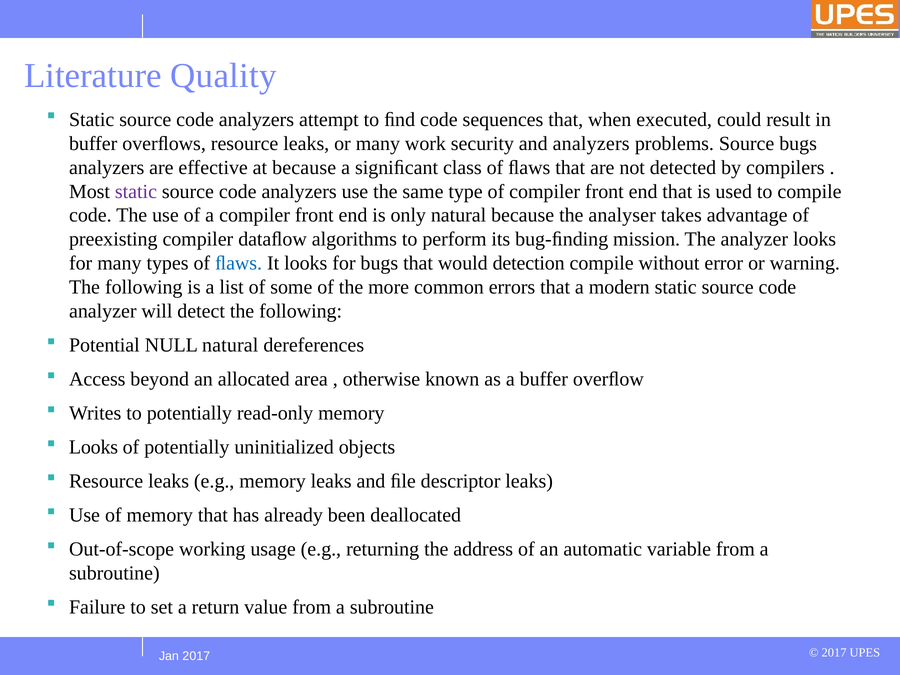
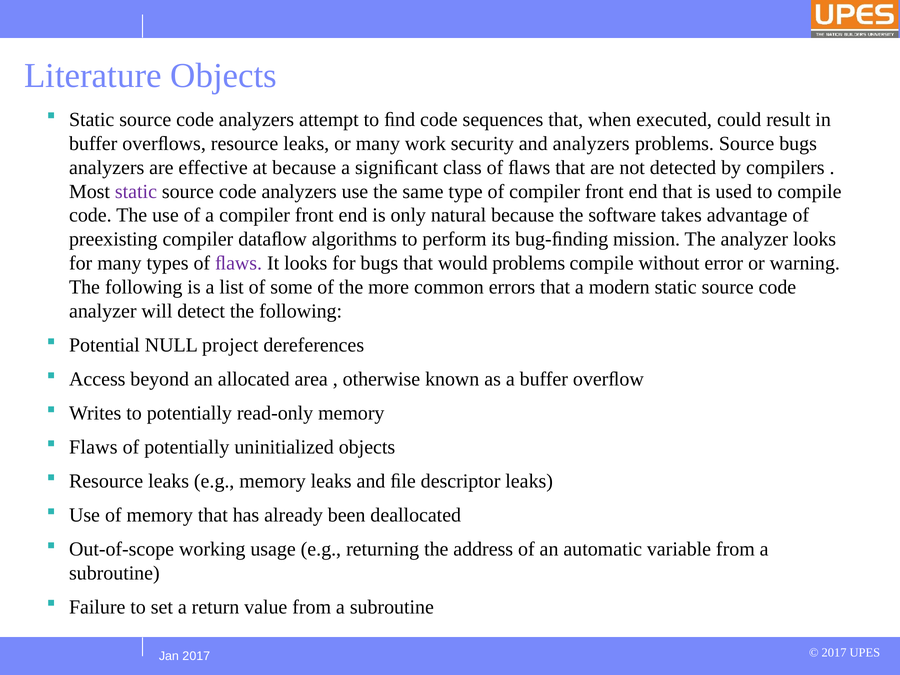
Literature Quality: Quality -> Objects
analyser: analyser -> software
ﬂaws at (239, 263) colour: blue -> purple
would detection: detection -> problems
NULL natural: natural -> project
Looks at (94, 447): Looks -> Flaws
